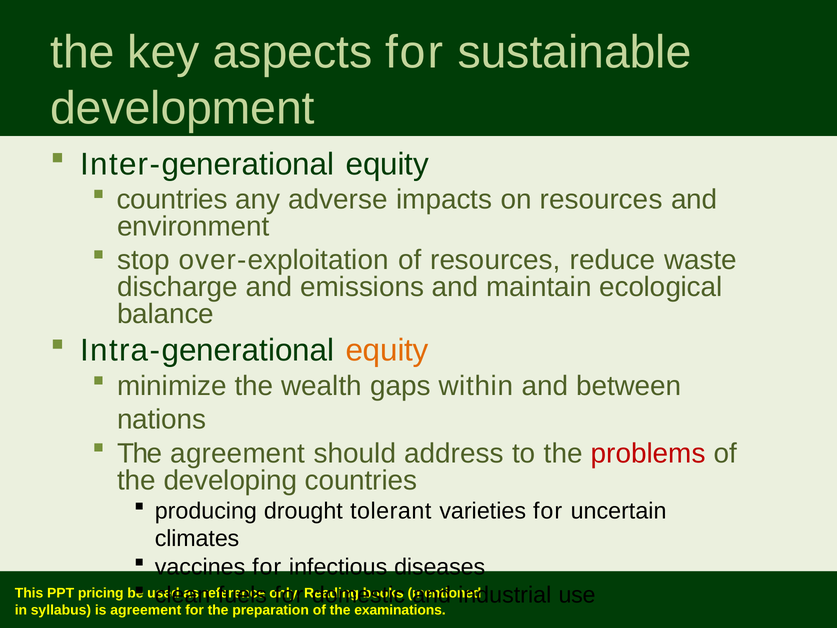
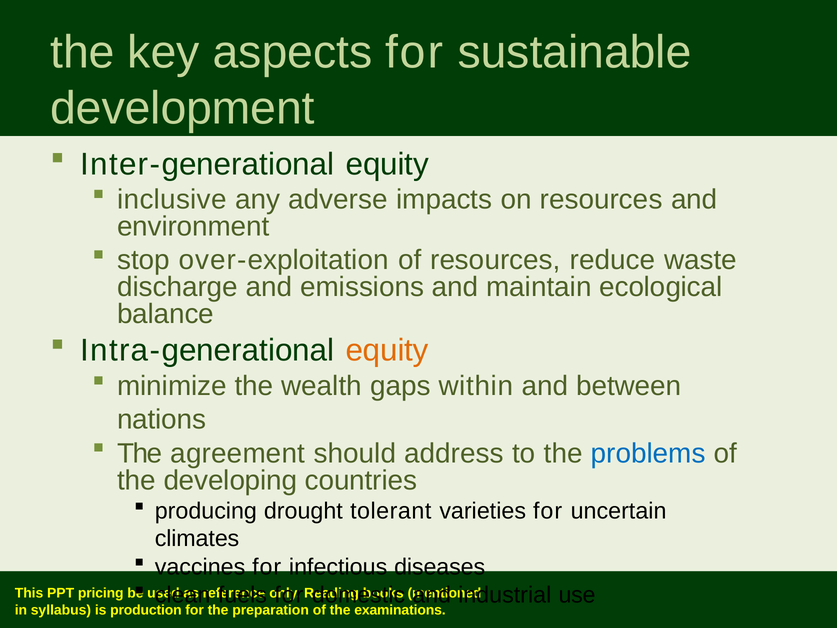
countries at (172, 199): countries -> inclusive
problems colour: red -> blue
is agreement: agreement -> production
